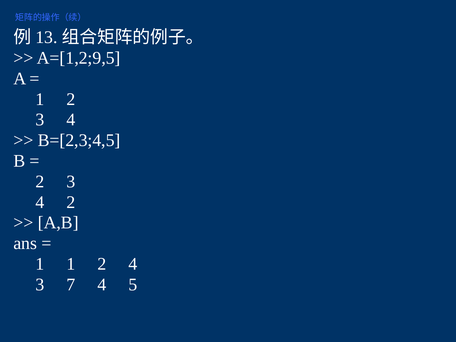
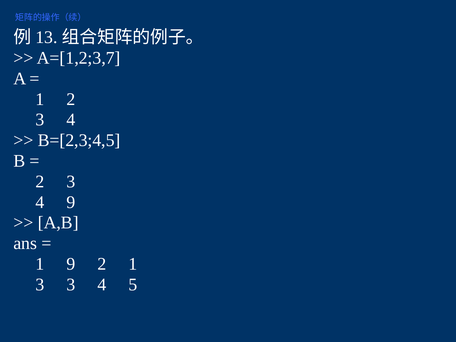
A=[1,2;9,5: A=[1,2;9,5 -> A=[1,2;3,7
4 2: 2 -> 9
1 1: 1 -> 9
2 4: 4 -> 1
3 7: 7 -> 3
